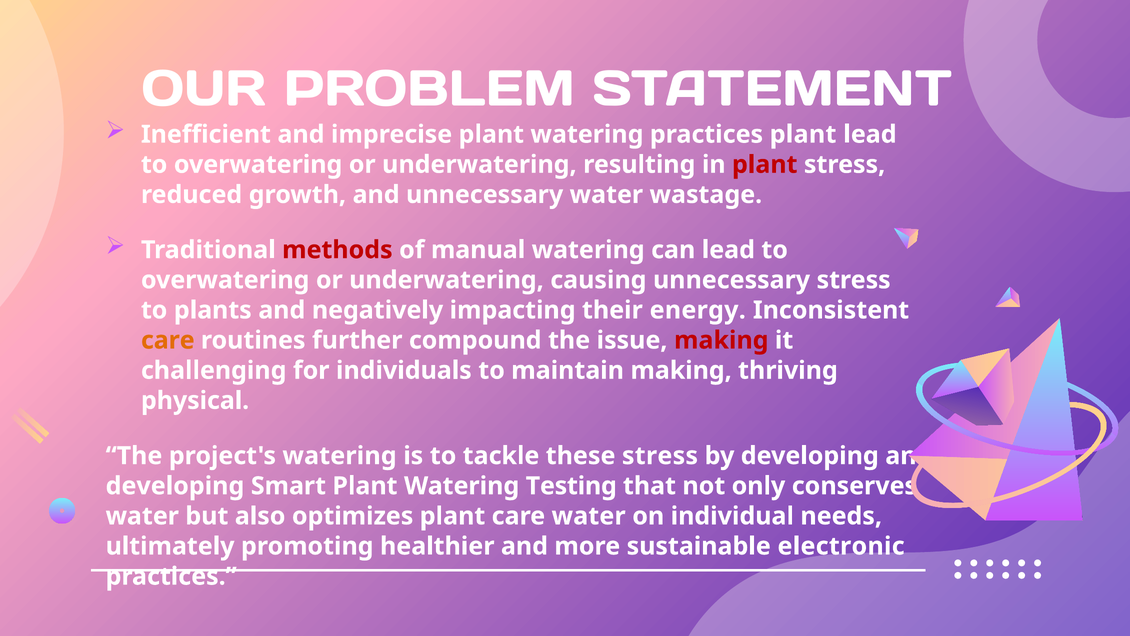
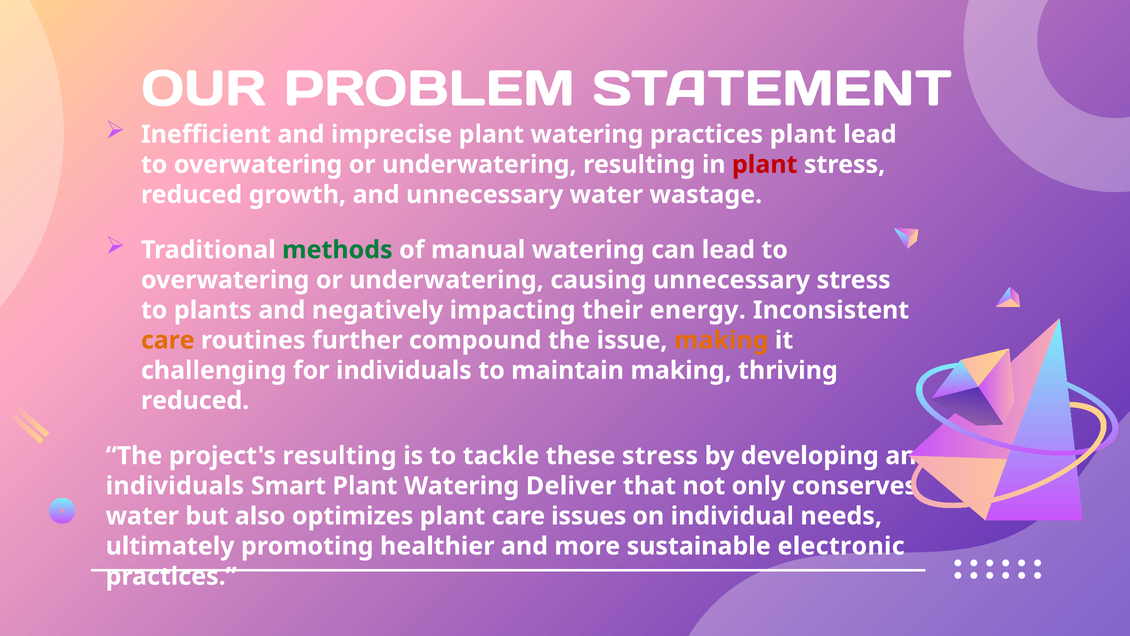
methods colour: red -> green
making at (721, 340) colour: red -> orange
physical at (195, 400): physical -> reduced
project's watering: watering -> resulting
developing at (175, 486): developing -> individuals
Testing: Testing -> Deliver
care water: water -> issues
